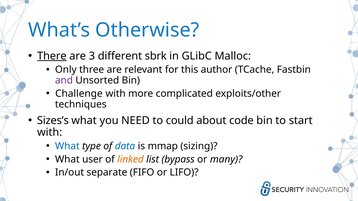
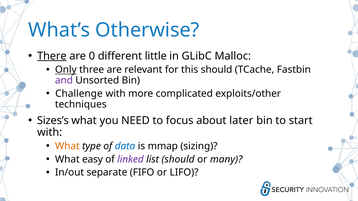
3: 3 -> 0
sbrk: sbrk -> little
Only underline: none -> present
this author: author -> should
could: could -> focus
code: code -> later
What at (67, 146) colour: blue -> orange
user: user -> easy
linked colour: orange -> purple
list bypass: bypass -> should
